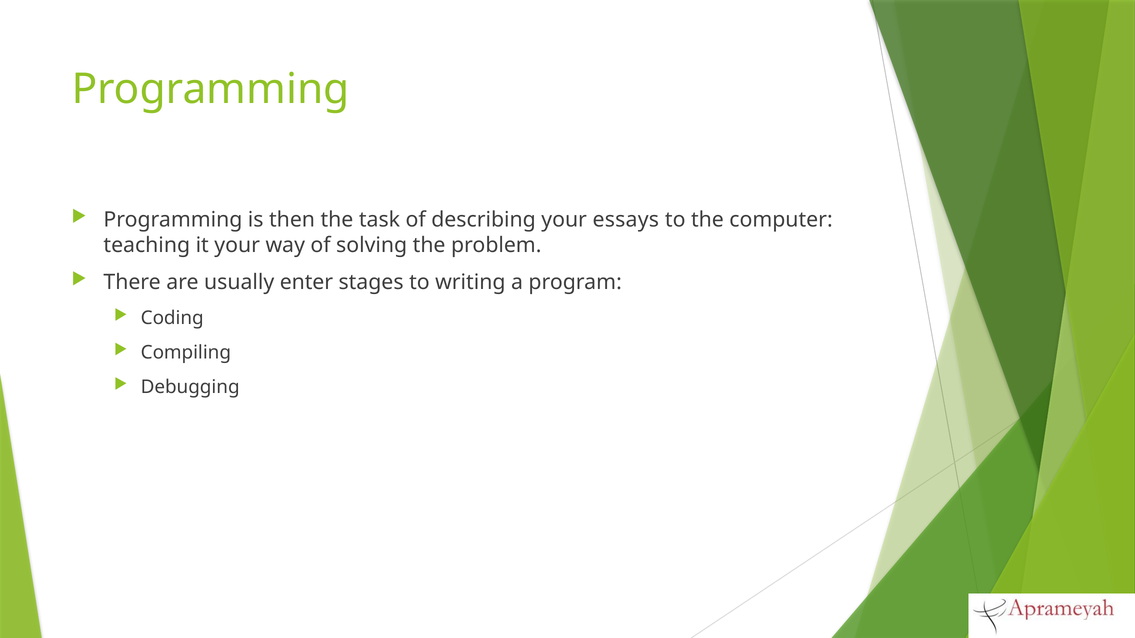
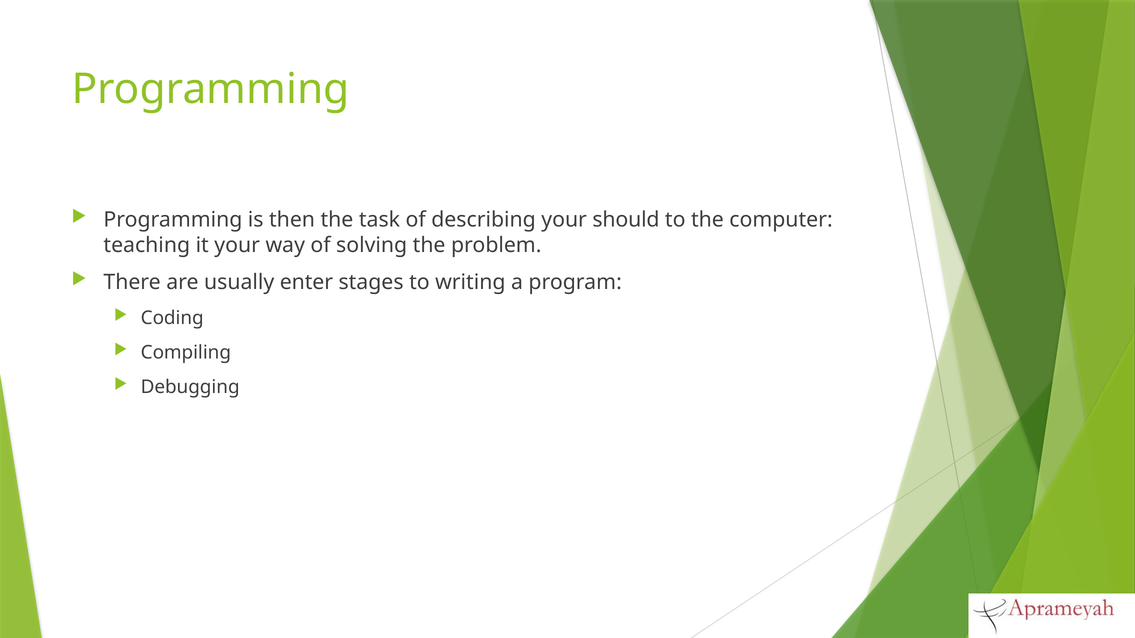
essays: essays -> should
